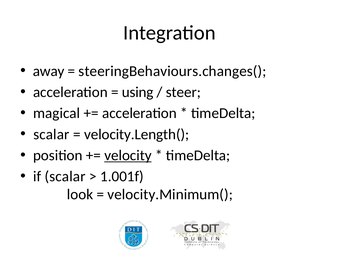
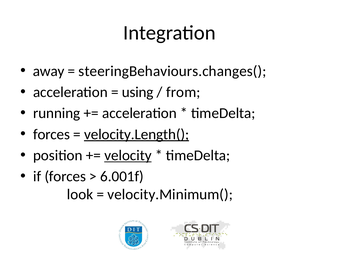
steer: steer -> from
magical: magical -> running
scalar at (51, 134): scalar -> forces
velocity.Length( underline: none -> present
if scalar: scalar -> forces
1.001f: 1.001f -> 6.001f
